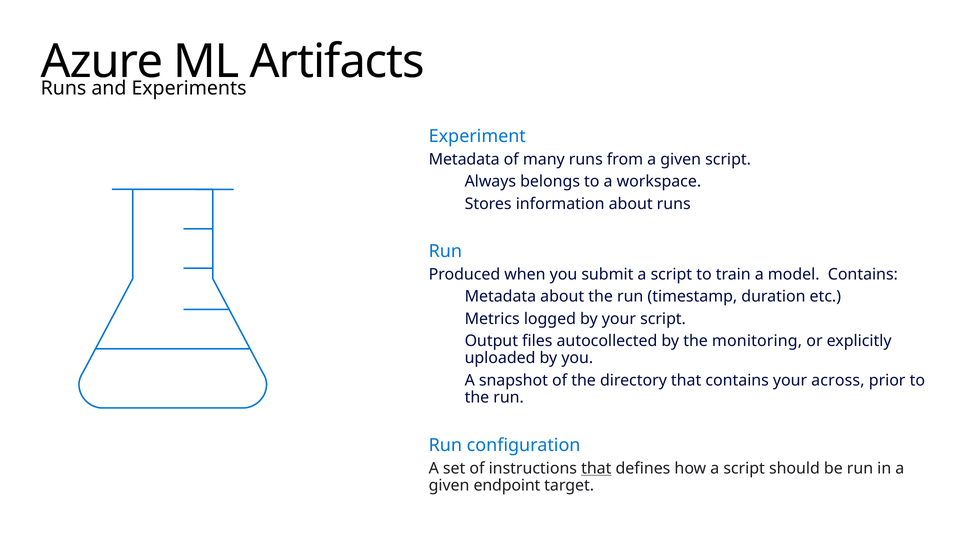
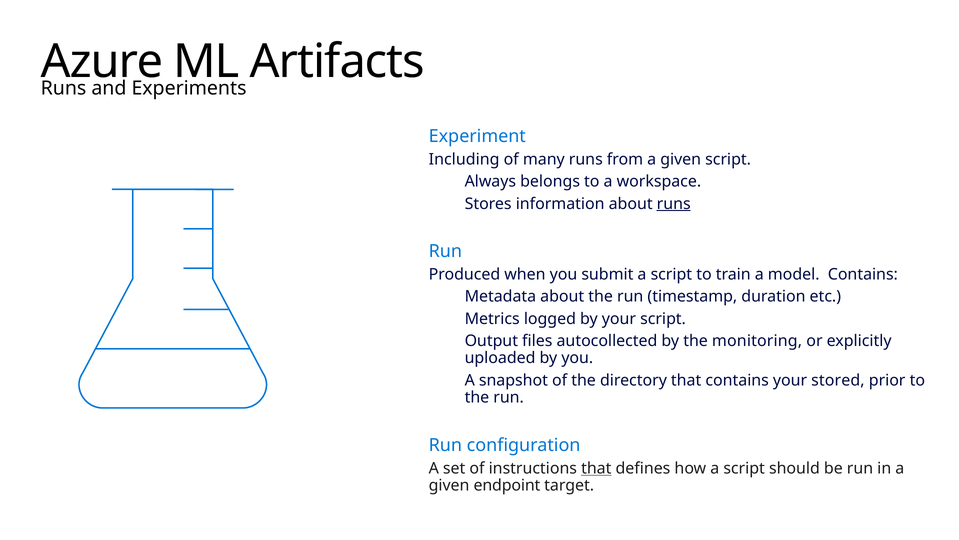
Metadata at (464, 159): Metadata -> Including
runs at (674, 204) underline: none -> present
across: across -> stored
